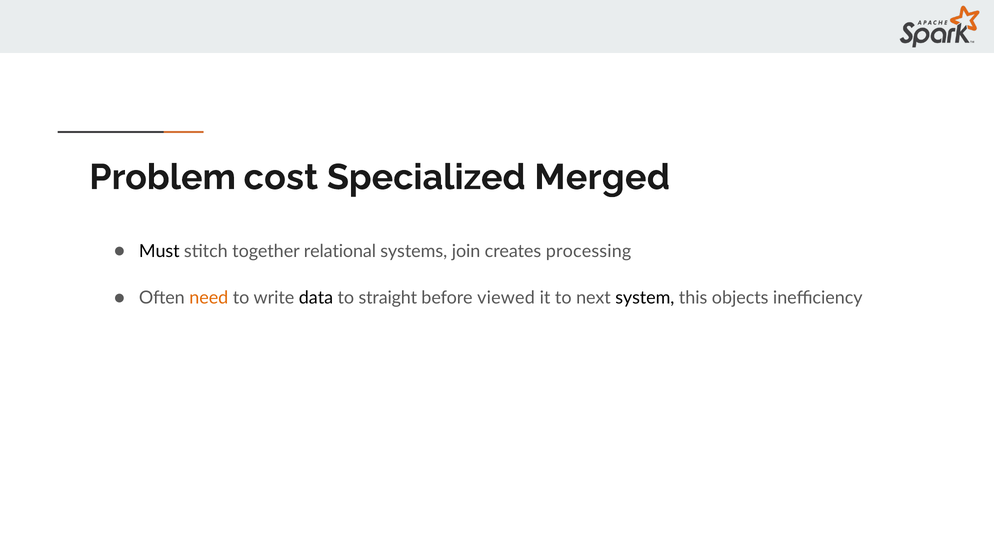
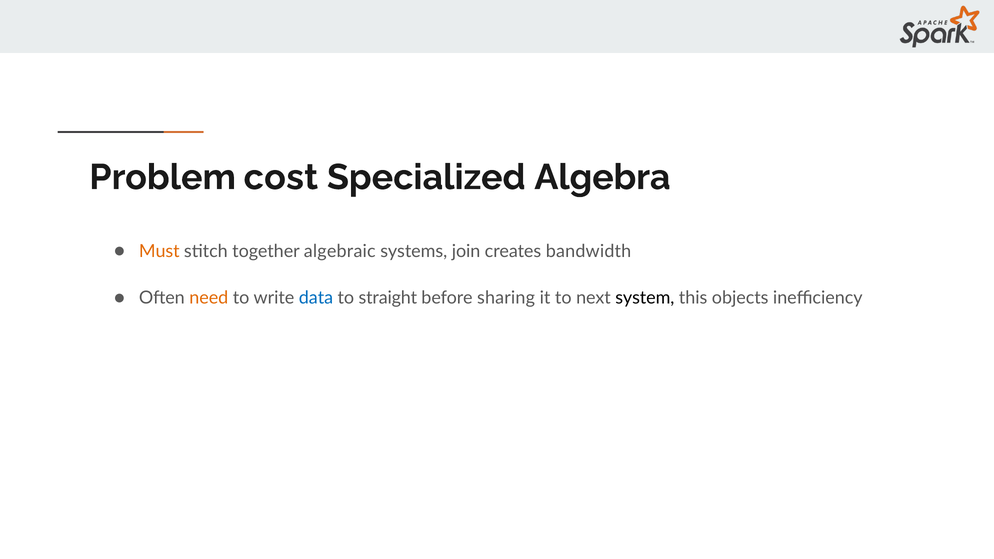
Merged: Merged -> Algebra
Must colour: black -> orange
relational: relational -> algebraic
processing: processing -> bandwidth
data colour: black -> blue
viewed: viewed -> sharing
